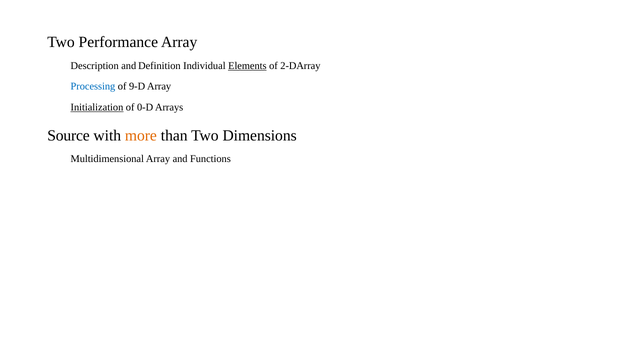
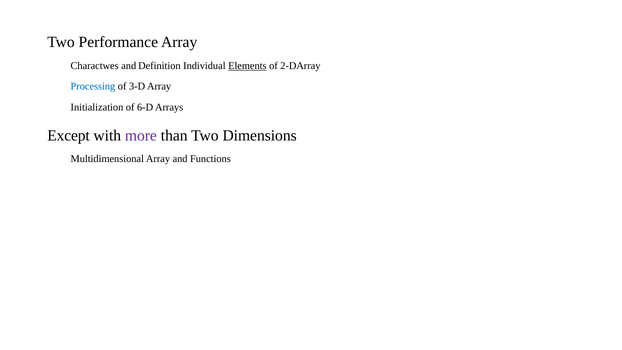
Description: Description -> Charactwes
9-D: 9-D -> 3-D
Initialization underline: present -> none
0-D: 0-D -> 6-D
Source: Source -> Except
more colour: orange -> purple
